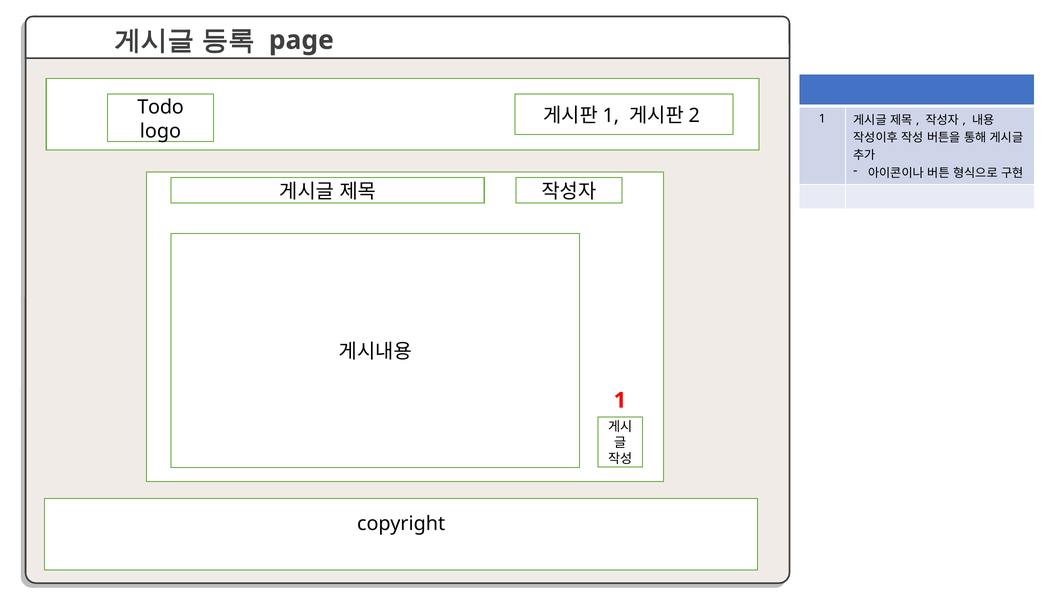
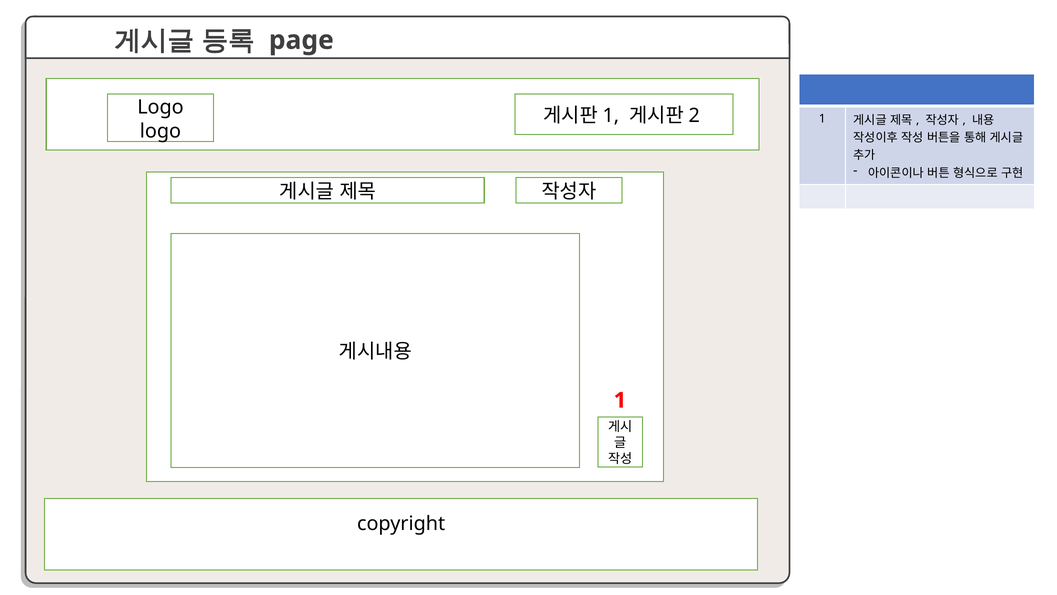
Todo at (161, 107): Todo -> Logo
